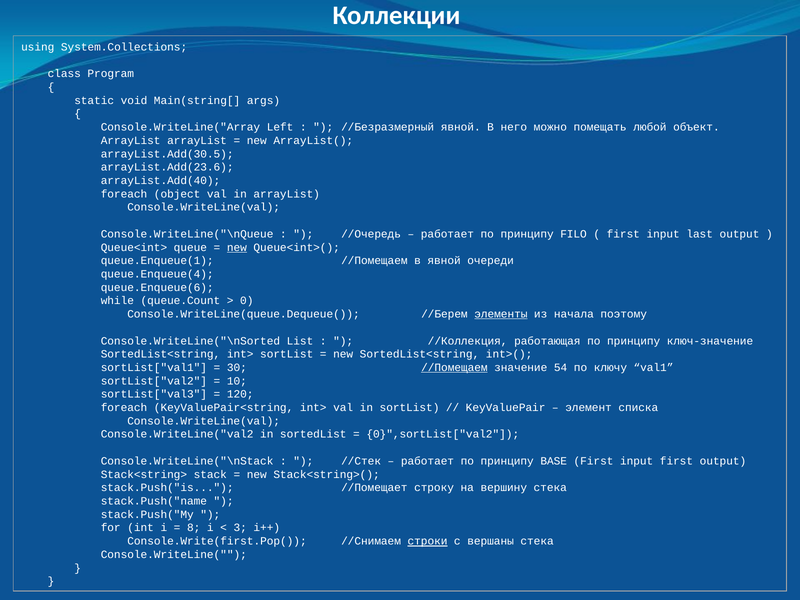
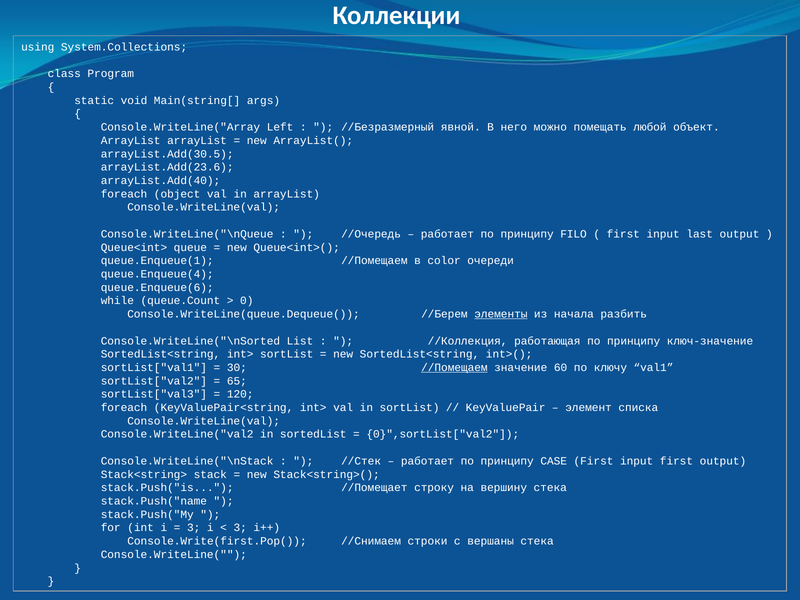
new at (237, 247) underline: present -> none
в явной: явной -> color
поэтому: поэтому -> разбить
54: 54 -> 60
10: 10 -> 65
BASE: BASE -> CASE
8 at (194, 528): 8 -> 3
строки underline: present -> none
